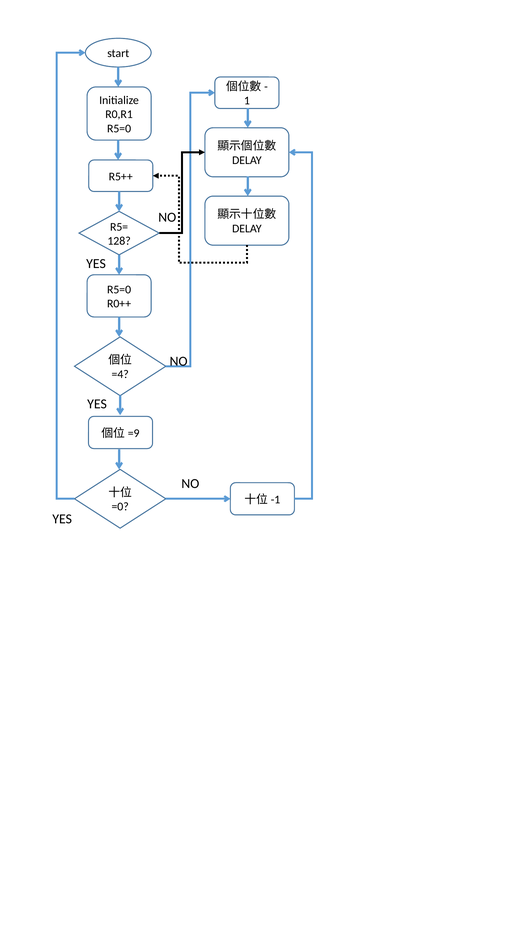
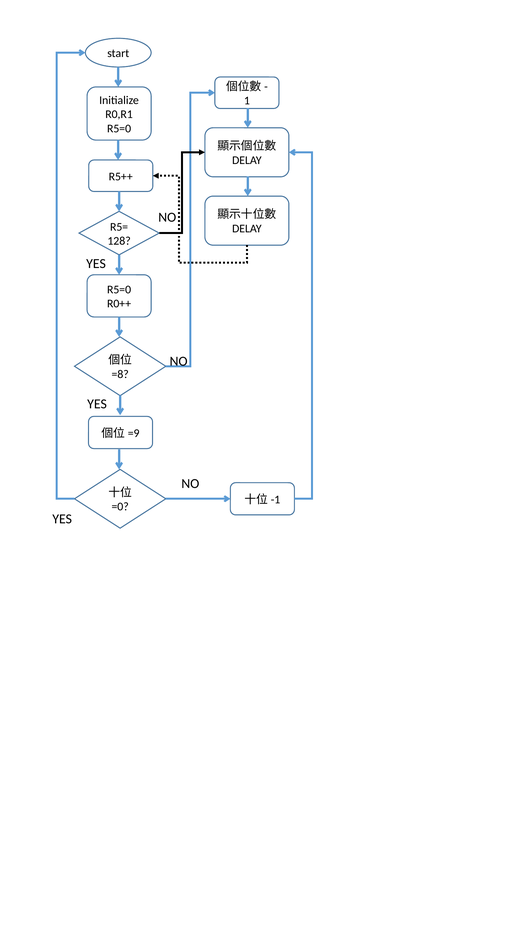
=4: =4 -> =8
